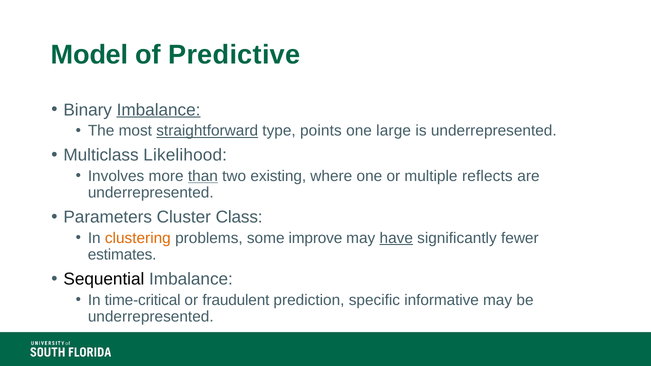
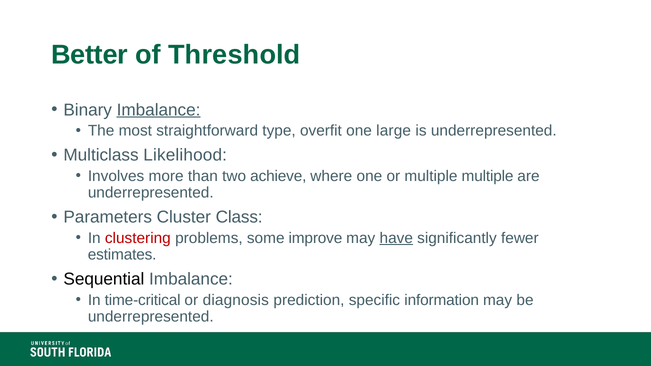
Model: Model -> Better
Predictive: Predictive -> Threshold
straightforward underline: present -> none
points: points -> overfit
than underline: present -> none
existing: existing -> achieve
multiple reflects: reflects -> multiple
clustering colour: orange -> red
fraudulent: fraudulent -> diagnosis
informative: informative -> information
